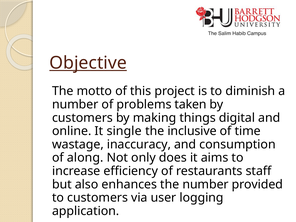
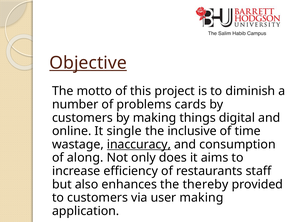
taken: taken -> cards
inaccuracy underline: none -> present
the number: number -> thereby
user logging: logging -> making
